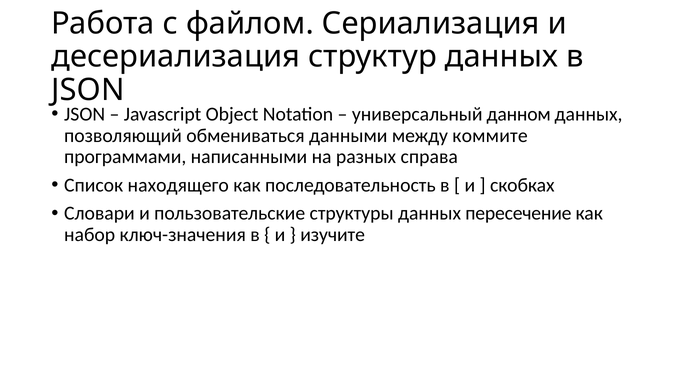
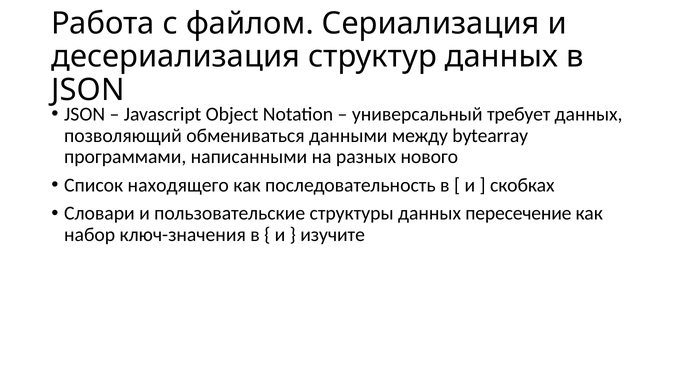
данном: данном -> требует
коммите: коммите -> bytearray
справа: справа -> нового
